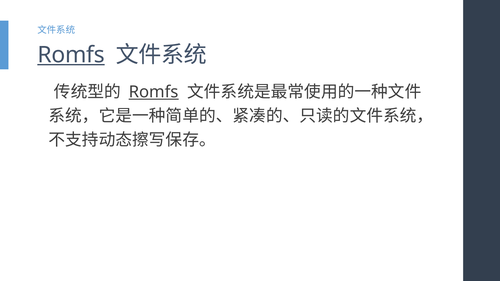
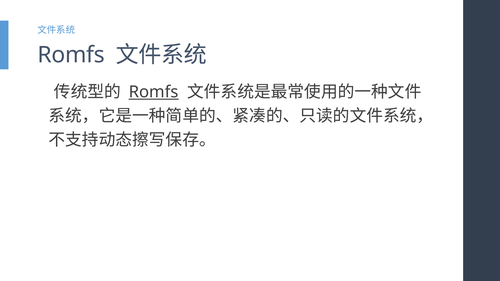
Romfs at (71, 55) underline: present -> none
